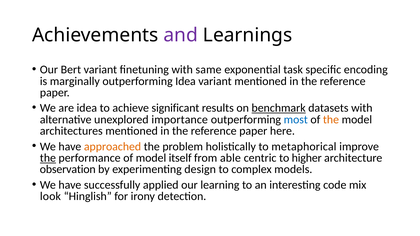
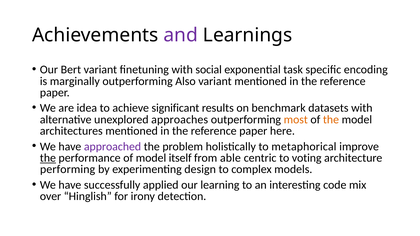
same: same -> social
outperforming Idea: Idea -> Also
benchmark underline: present -> none
importance: importance -> approaches
most colour: blue -> orange
approached colour: orange -> purple
higher: higher -> voting
observation: observation -> performing
look: look -> over
